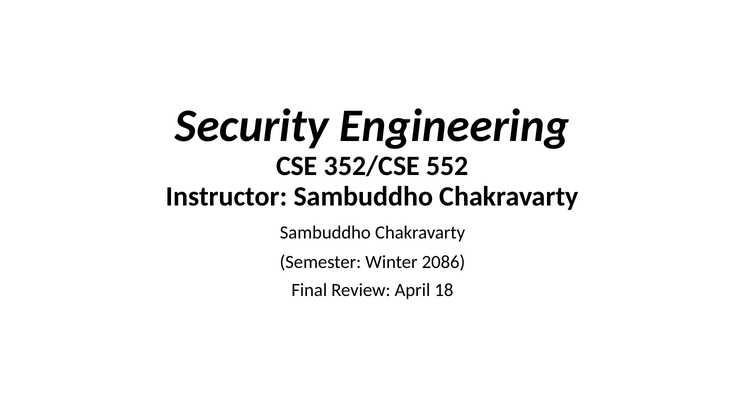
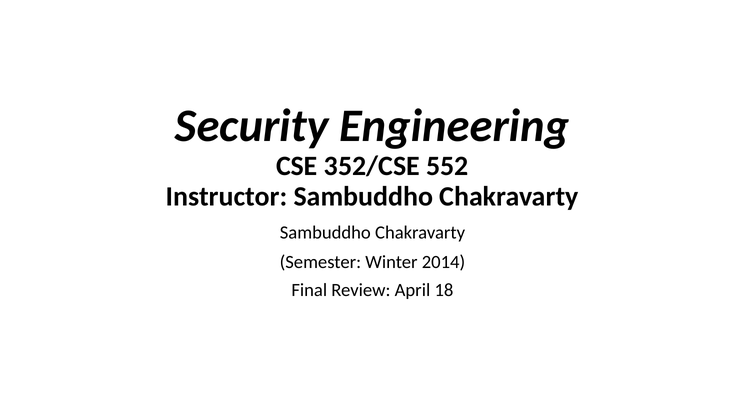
2086: 2086 -> 2014
